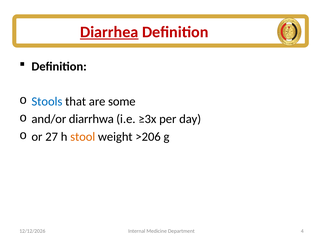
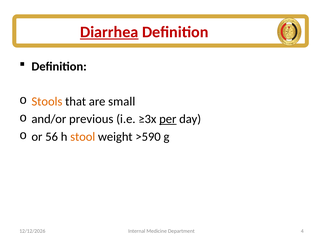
Stools colour: blue -> orange
some: some -> small
diarrhwa: diarrhwa -> previous
per underline: none -> present
27: 27 -> 56
>206: >206 -> >590
